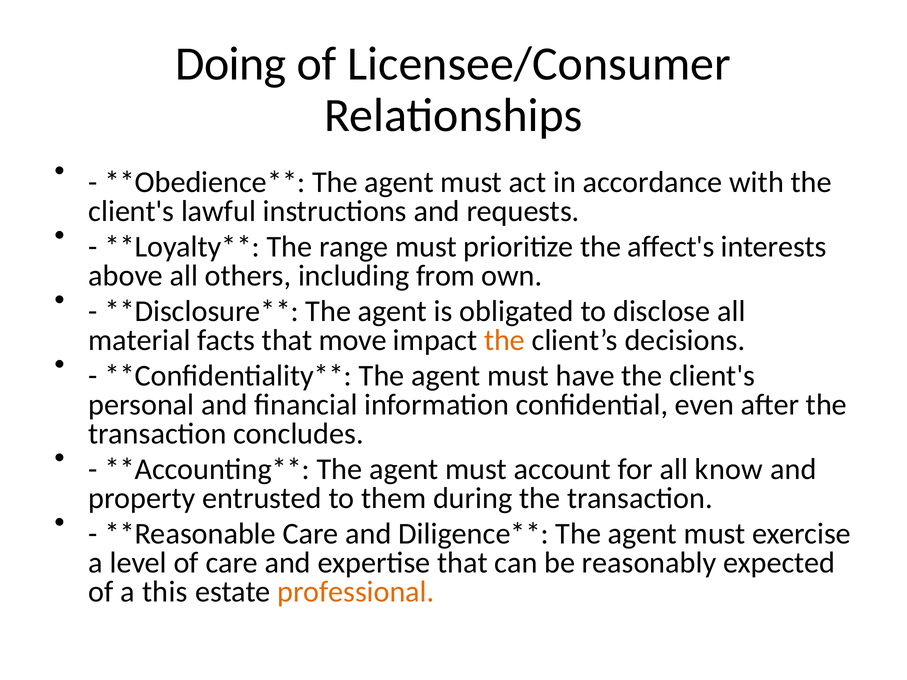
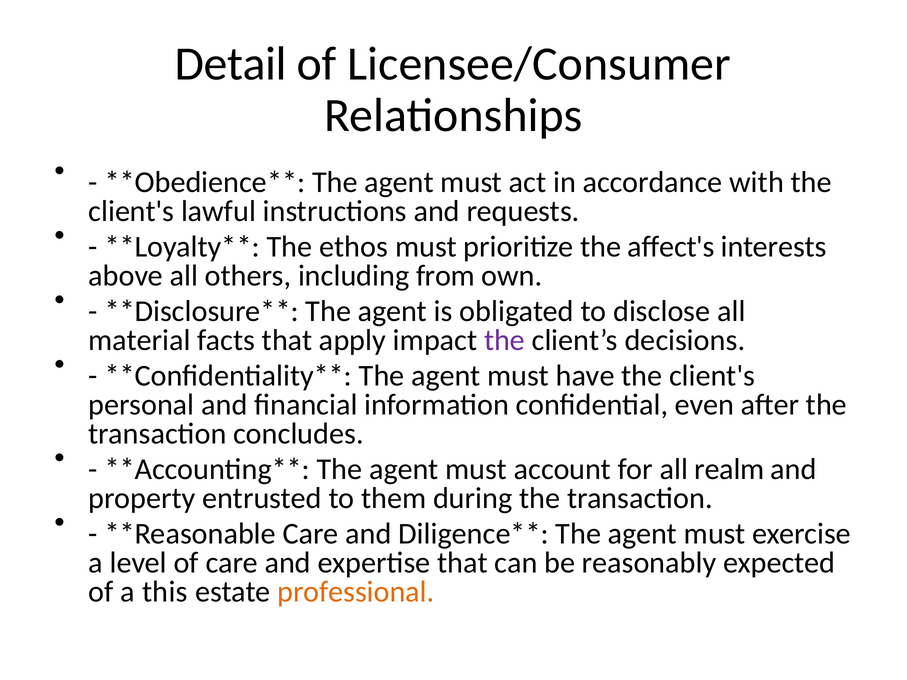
Doing: Doing -> Detail
range: range -> ethos
move: move -> apply
the at (505, 340) colour: orange -> purple
know: know -> realm
